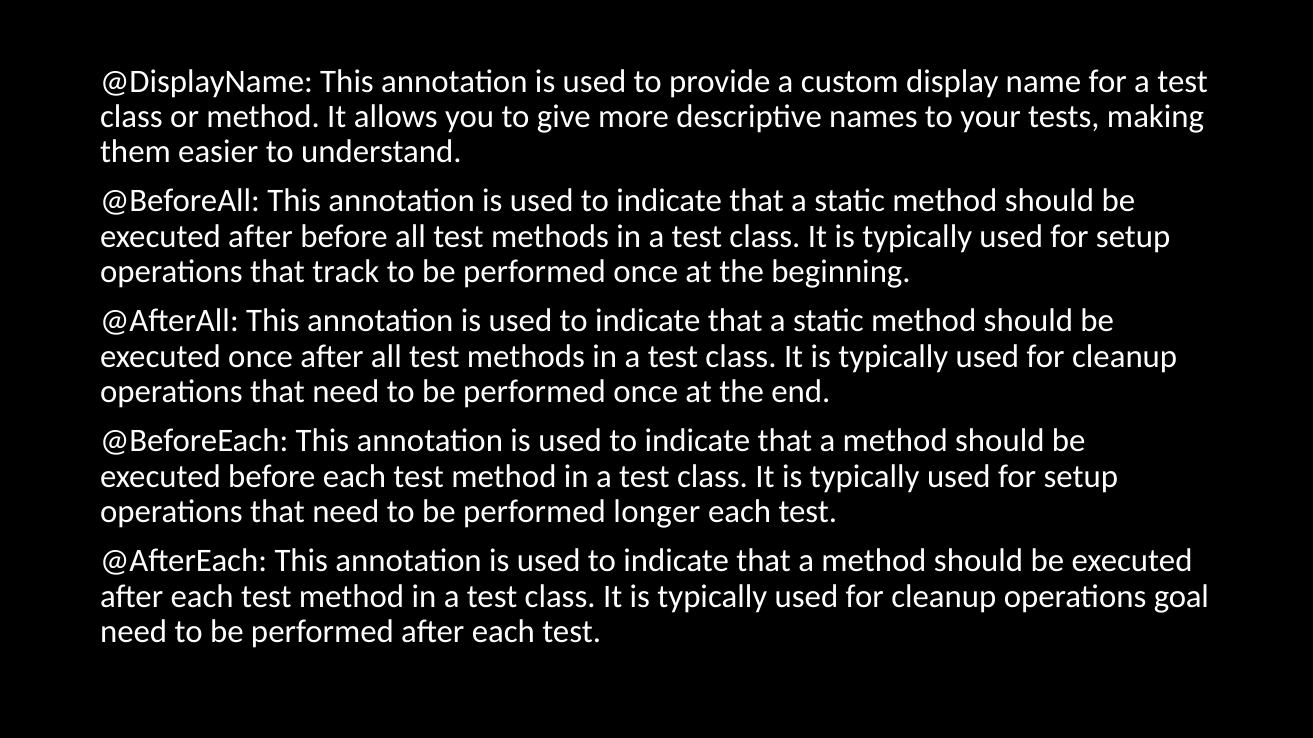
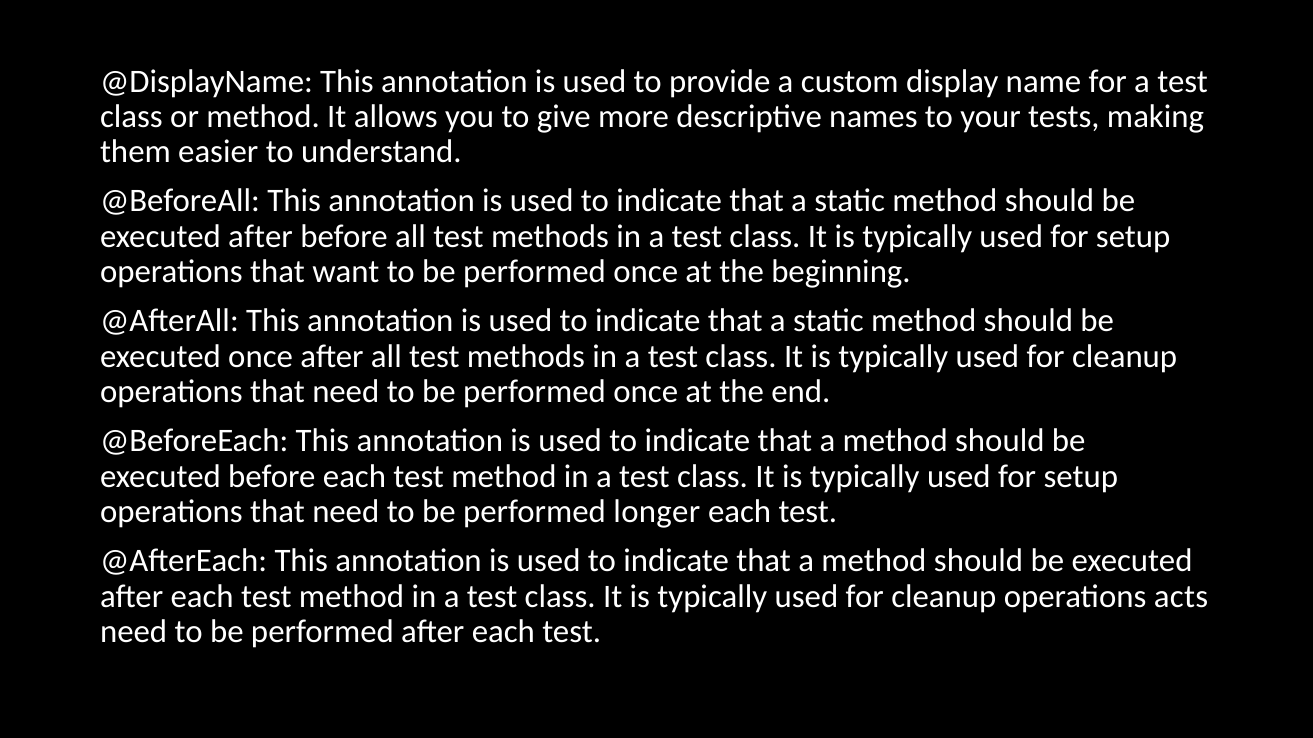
track: track -> want
goal: goal -> acts
